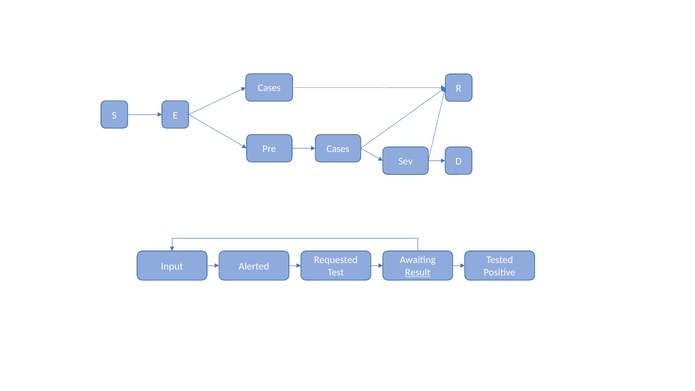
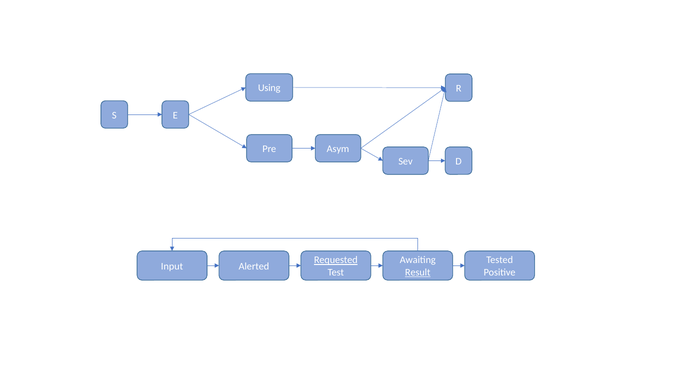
Cases at (269, 88): Cases -> Using
Pre Cases: Cases -> Asym
Requested underline: none -> present
